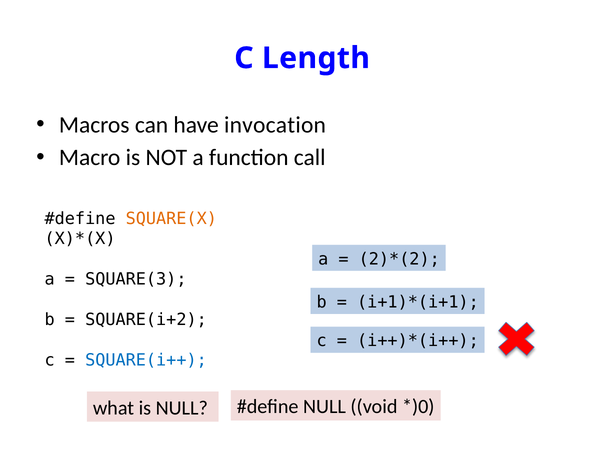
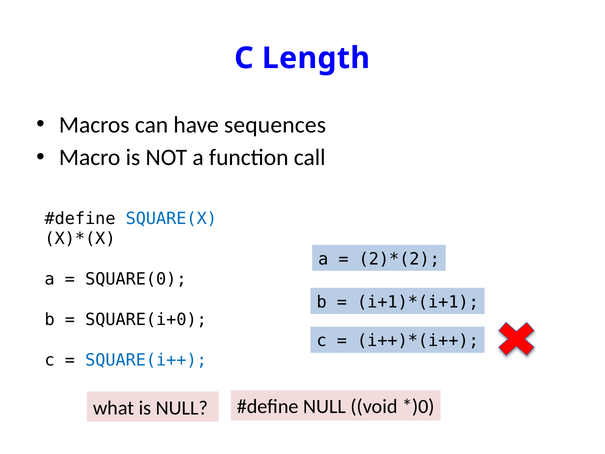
invocation: invocation -> sequences
SQUARE(X colour: orange -> blue
SQUARE(3: SQUARE(3 -> SQUARE(0
SQUARE(i+2: SQUARE(i+2 -> SQUARE(i+0
